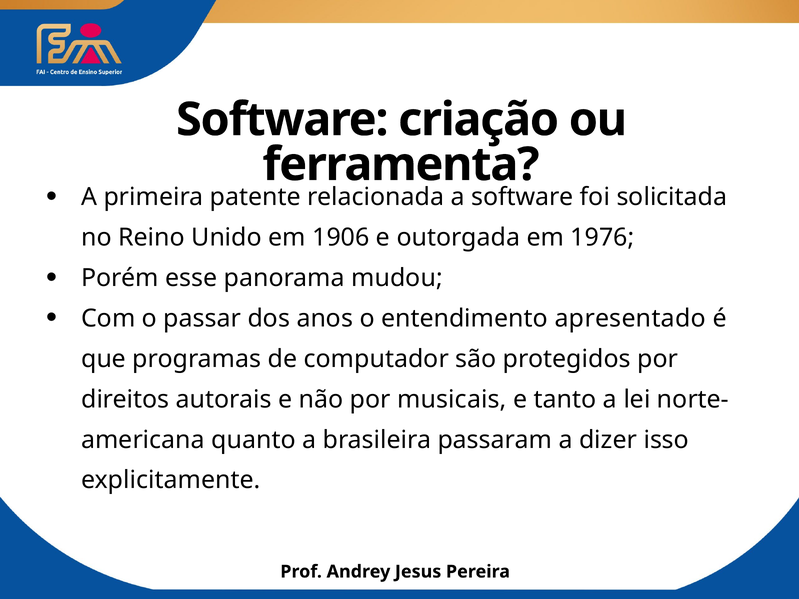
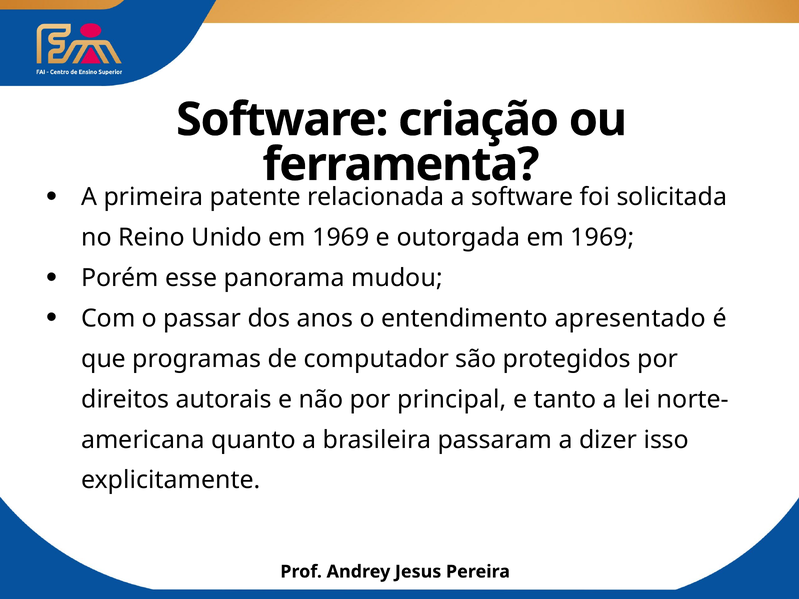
Unido em 1906: 1906 -> 1969
outorgada em 1976: 1976 -> 1969
musicais: musicais -> principal
